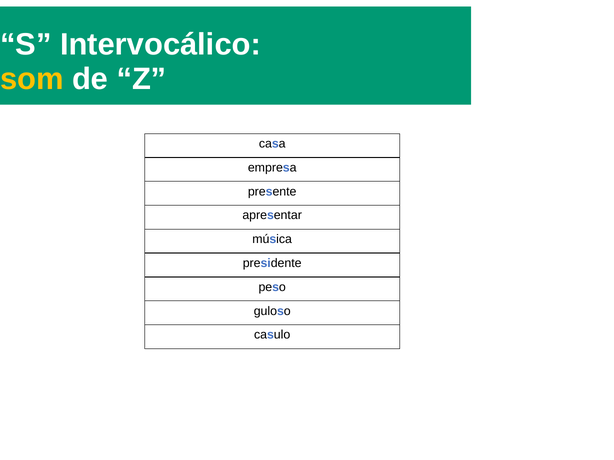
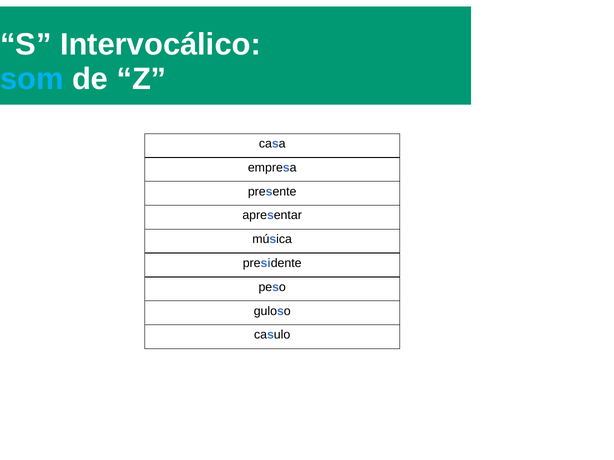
som colour: yellow -> light blue
